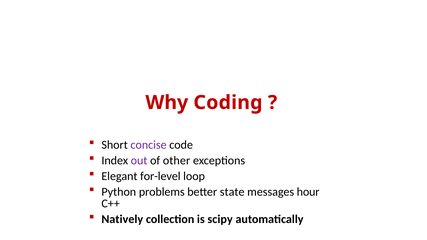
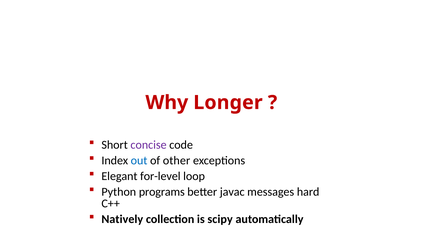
Coding: Coding -> Longer
out colour: purple -> blue
problems: problems -> programs
state: state -> javac
hour: hour -> hard
